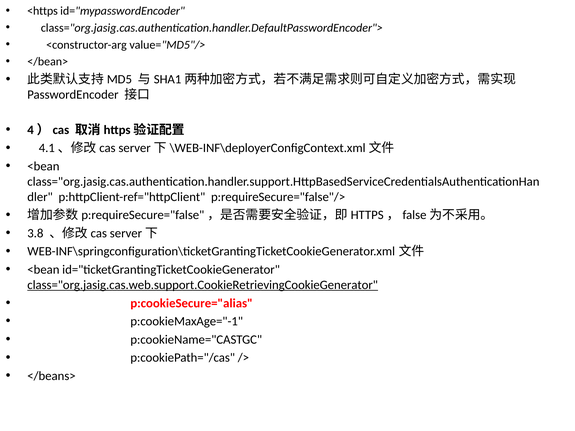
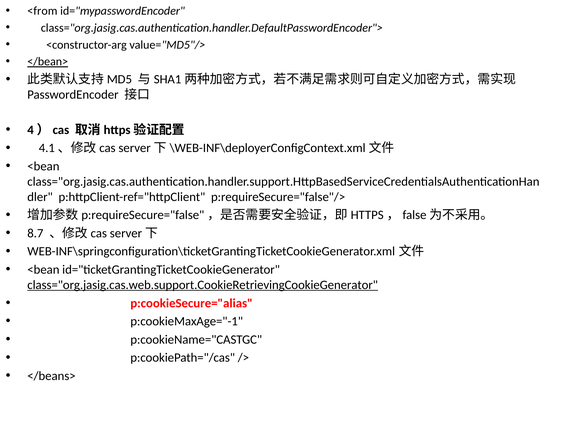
<https: <https -> <from
</bean> underline: none -> present
3.8: 3.8 -> 8.7
